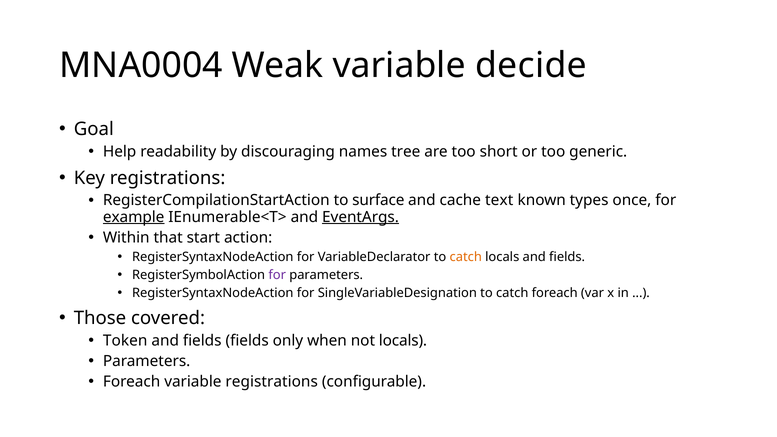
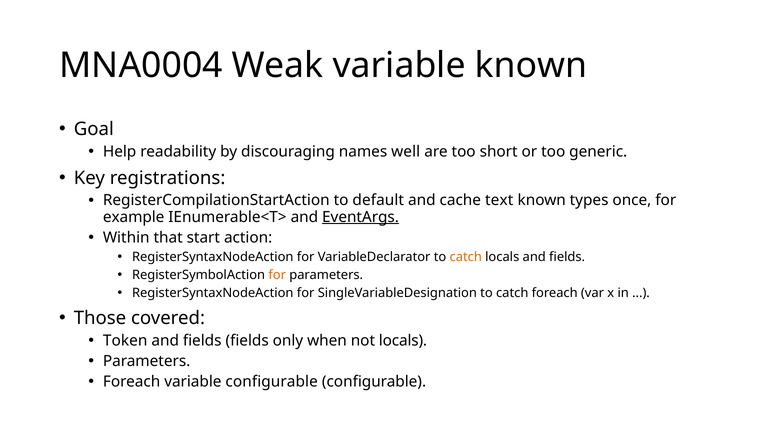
variable decide: decide -> known
tree: tree -> well
surface: surface -> default
example underline: present -> none
for at (277, 275) colour: purple -> orange
variable registrations: registrations -> configurable
